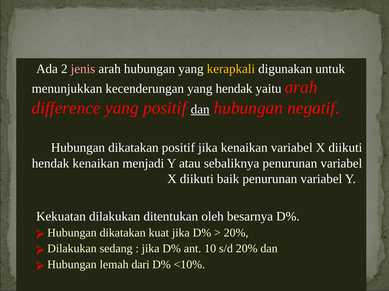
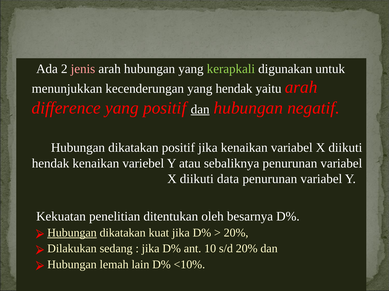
kerapkali colour: yellow -> light green
menjadi: menjadi -> variebel
baik: baik -> data
dilakukan at (115, 217): dilakukan -> penelitian
Hubungan at (72, 233) underline: none -> present
dari: dari -> lain
